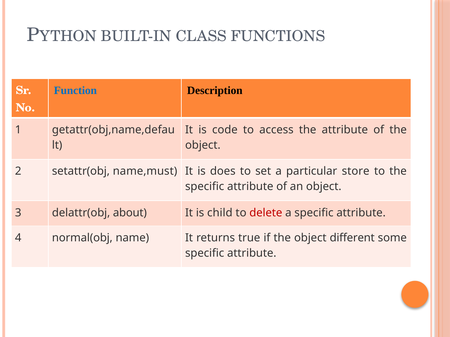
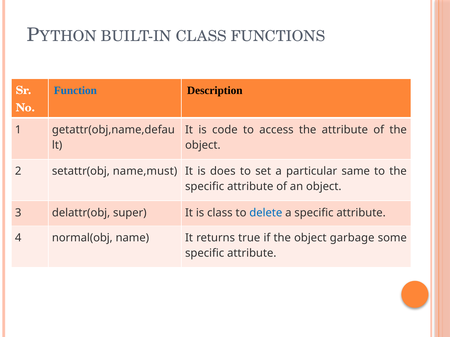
store: store -> same
about: about -> super
is child: child -> class
delete colour: red -> blue
different: different -> garbage
